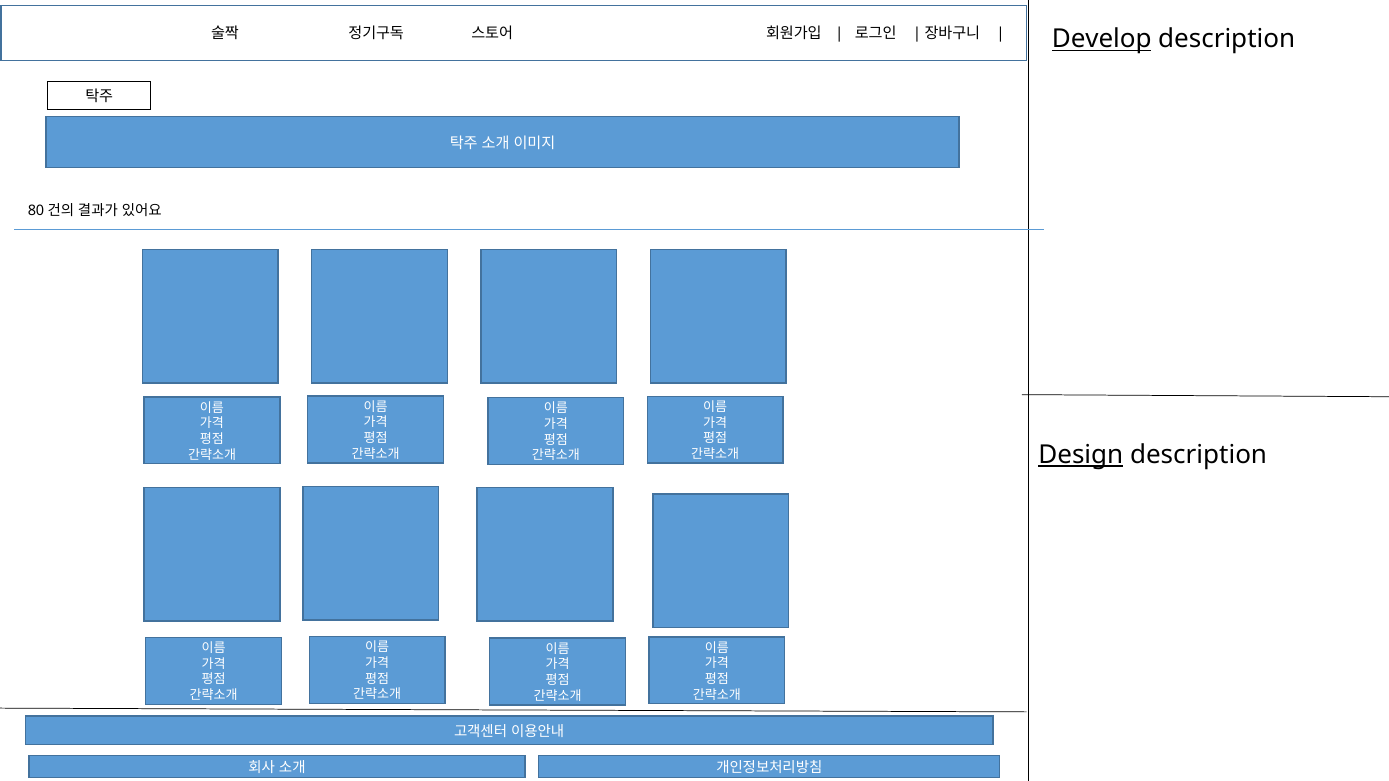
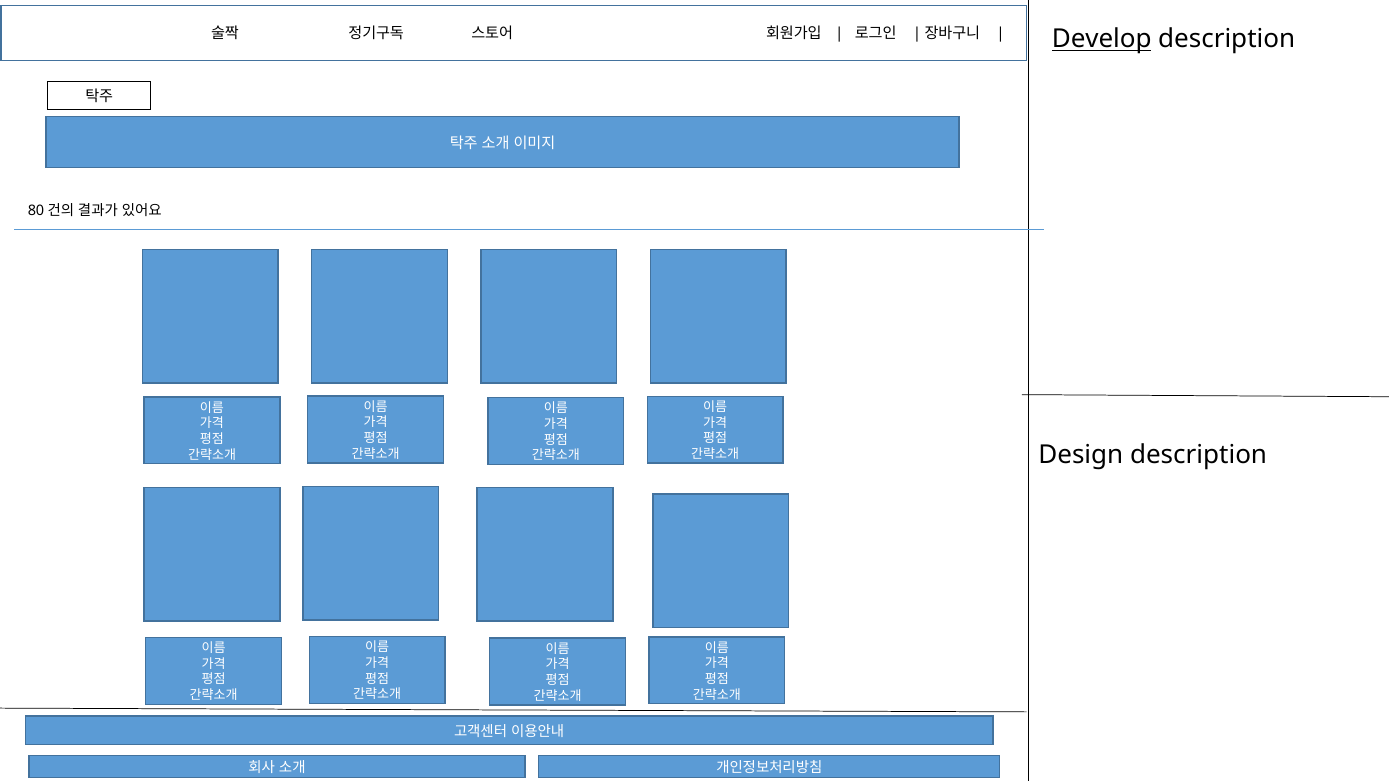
Design underline: present -> none
